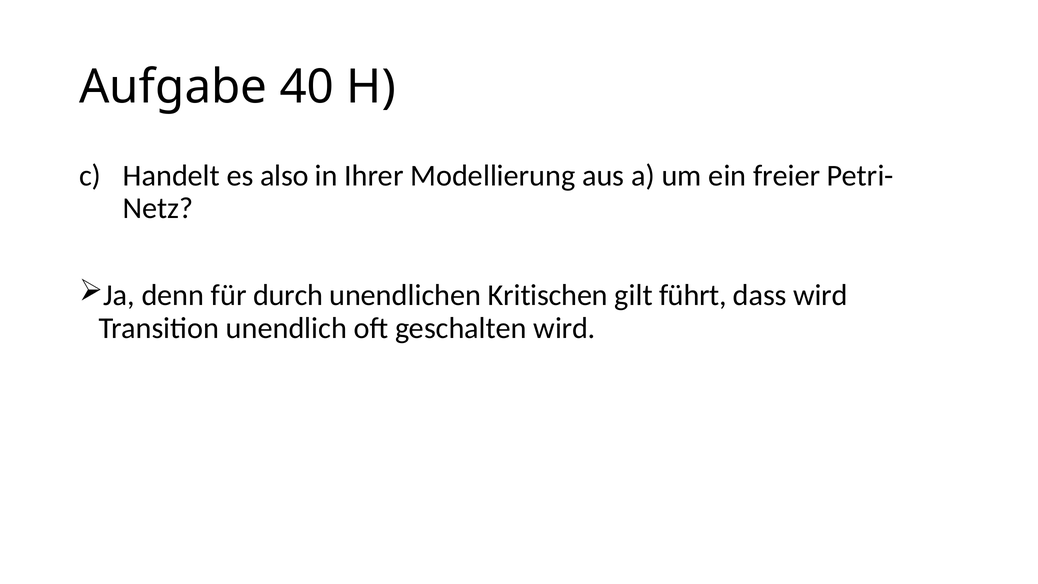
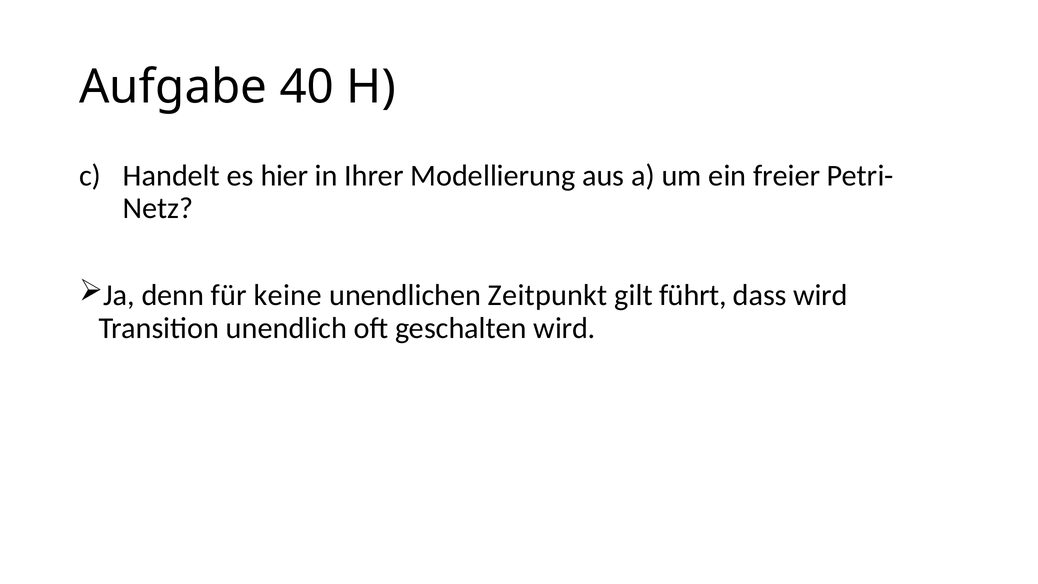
also: also -> hier
durch: durch -> keine
Kritischen: Kritischen -> Zeitpunkt
